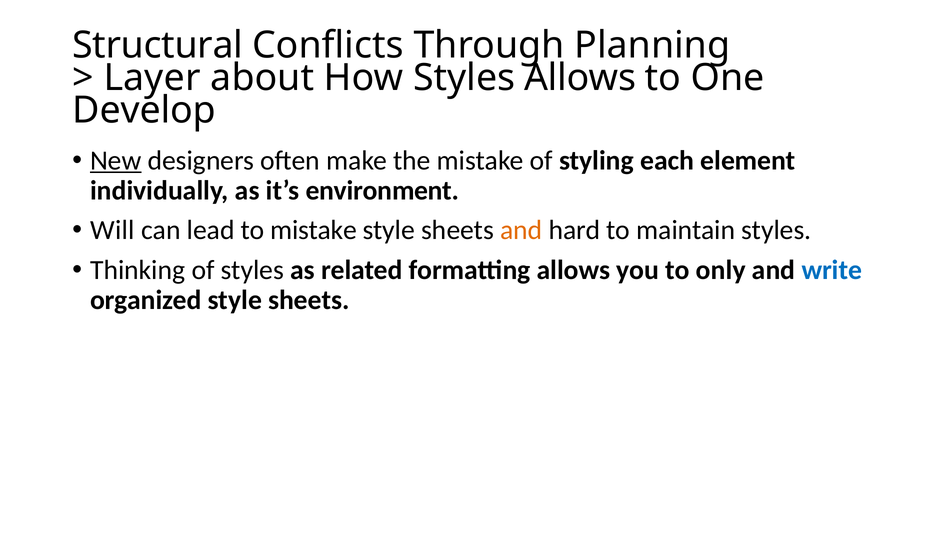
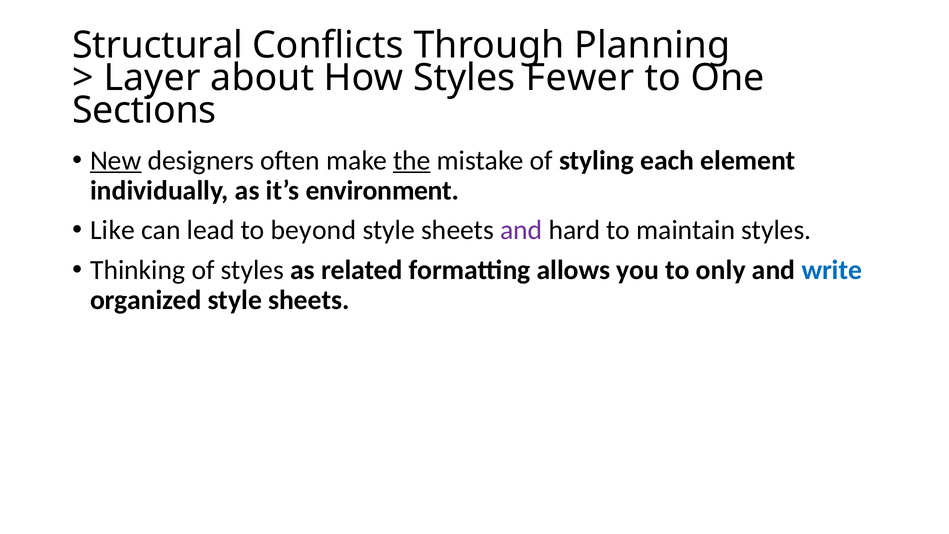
Styles Allows: Allows -> Fewer
Develop: Develop -> Sections
the underline: none -> present
Will: Will -> Like
to mistake: mistake -> beyond
and at (521, 230) colour: orange -> purple
